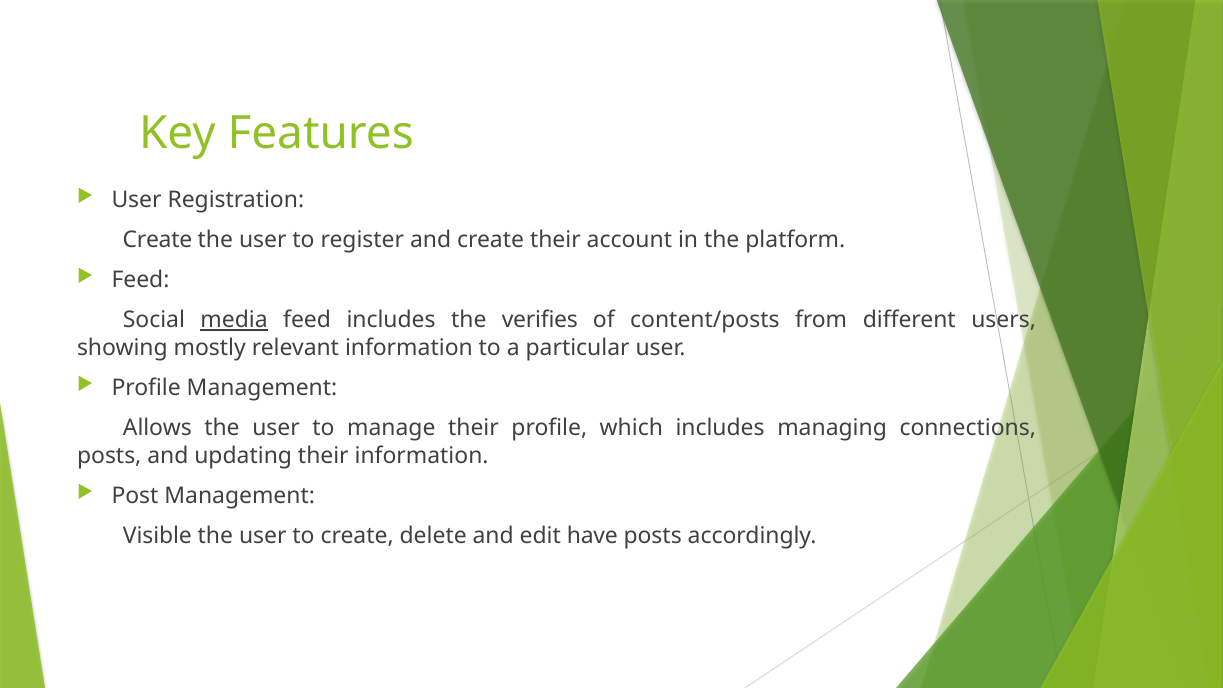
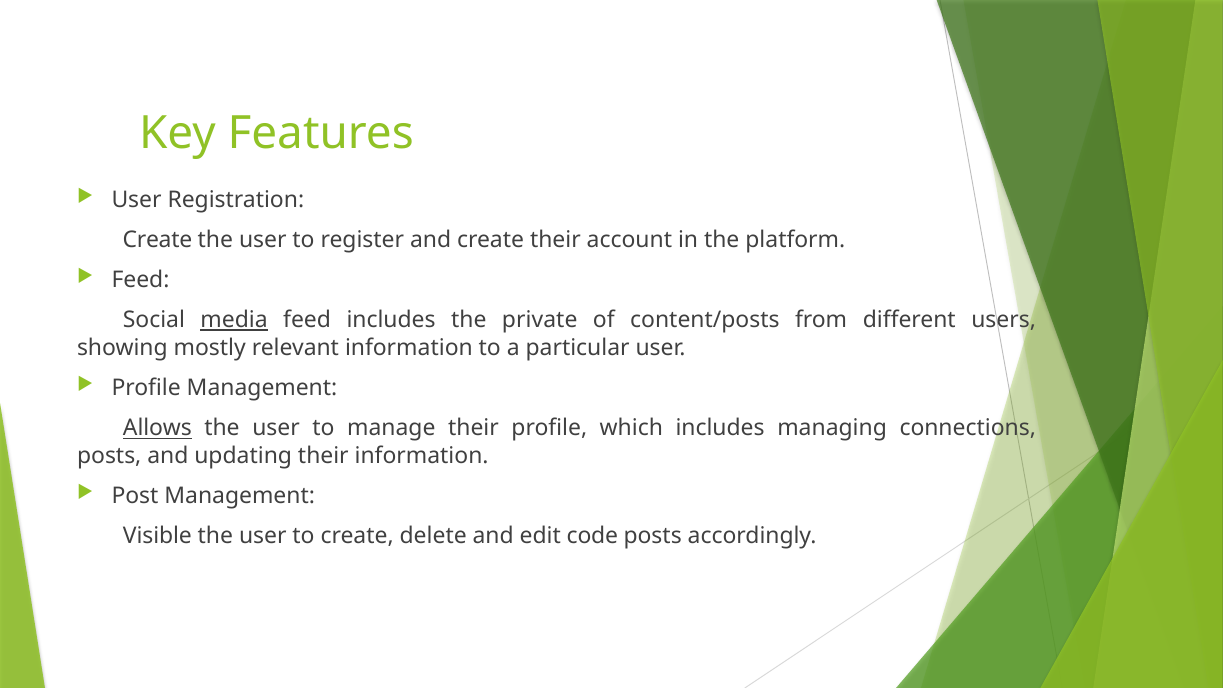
verifies: verifies -> private
Allows underline: none -> present
have: have -> code
